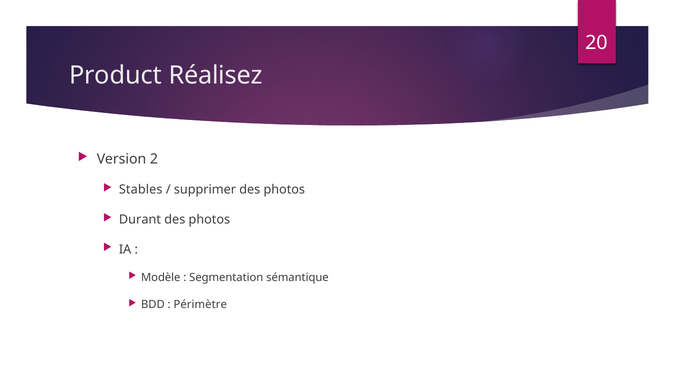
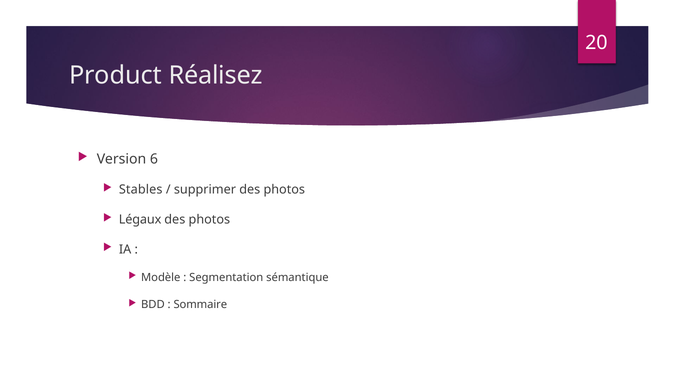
2: 2 -> 6
Durant: Durant -> Légaux
Périmètre: Périmètre -> Sommaire
